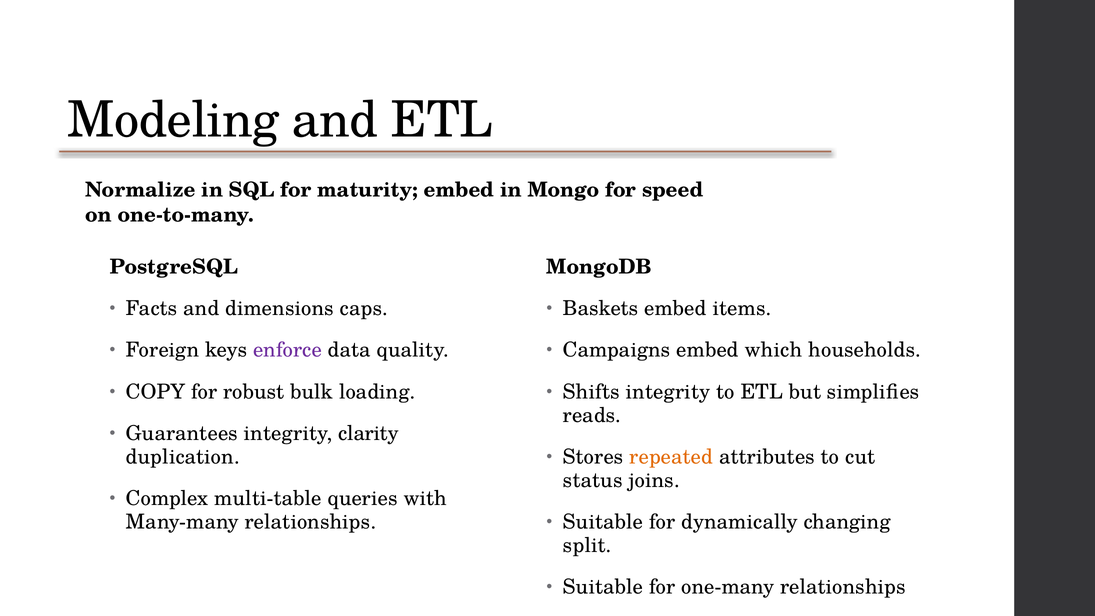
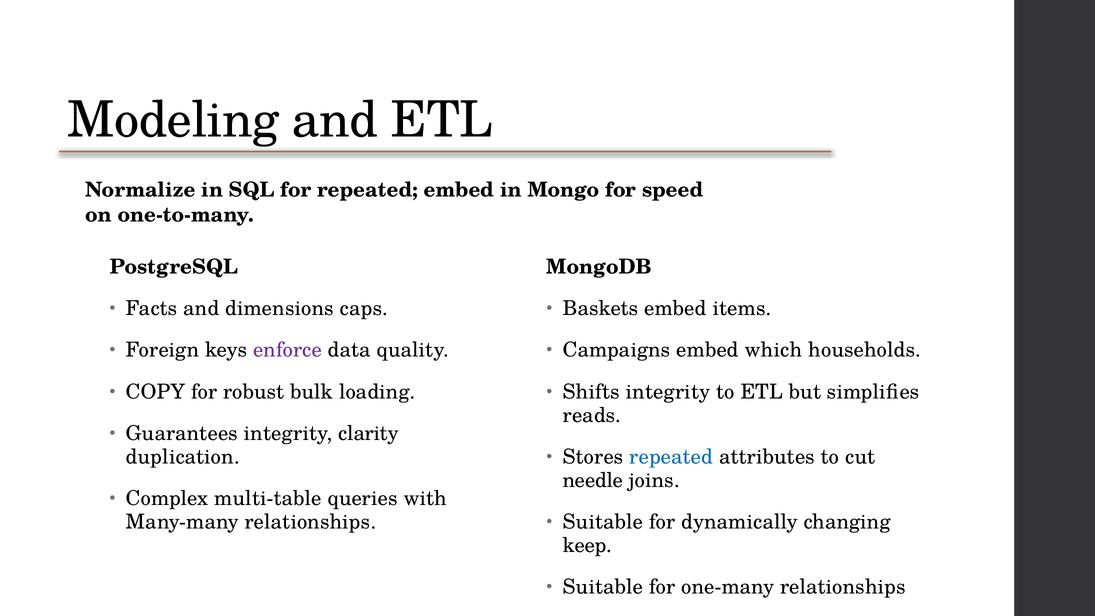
for maturity: maturity -> repeated
repeated at (671, 457) colour: orange -> blue
status: status -> needle
split: split -> keep
